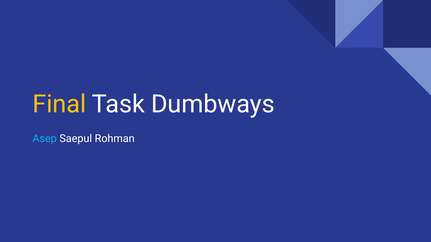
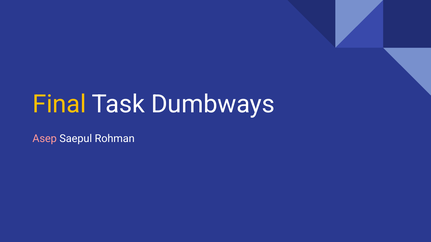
Asep colour: light blue -> pink
